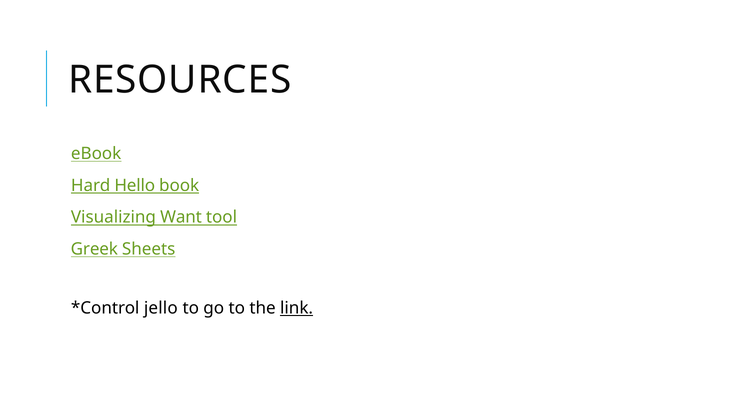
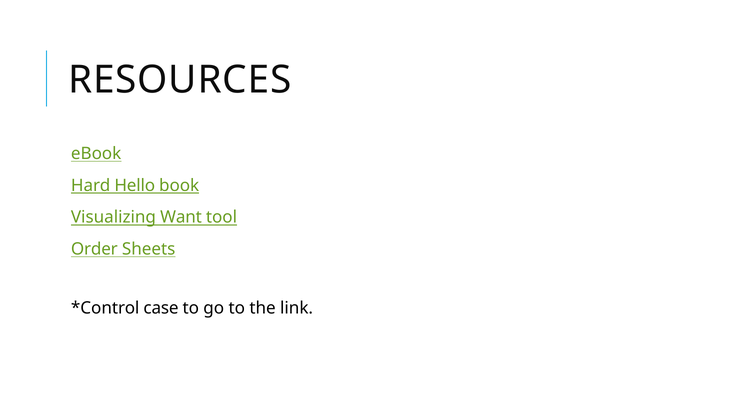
Greek: Greek -> Order
jello: jello -> case
link underline: present -> none
